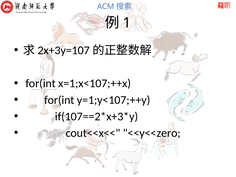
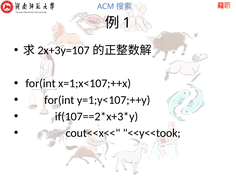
<<y<<zero: <<y<<zero -> <<y<<took
